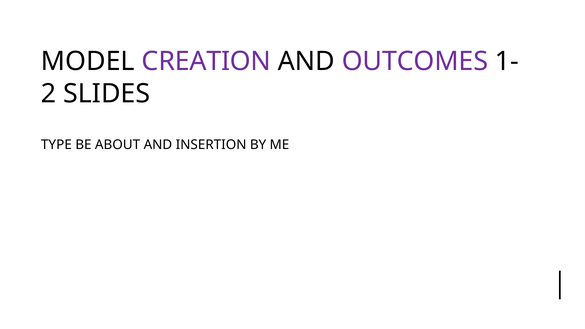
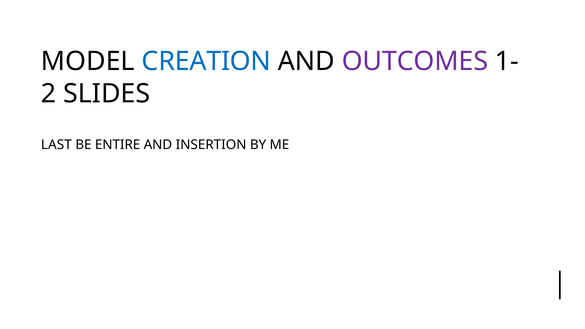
CREATION colour: purple -> blue
TYPE: TYPE -> LAST
ABOUT: ABOUT -> ENTIRE
